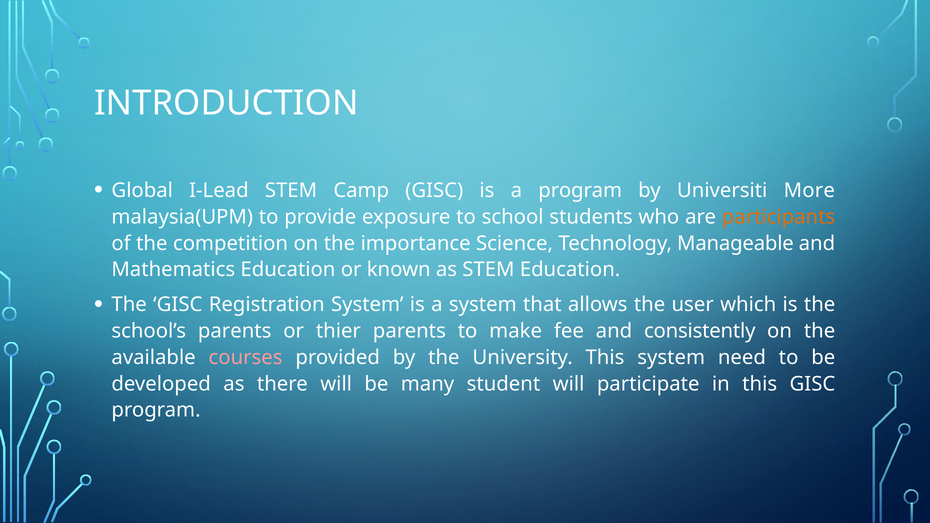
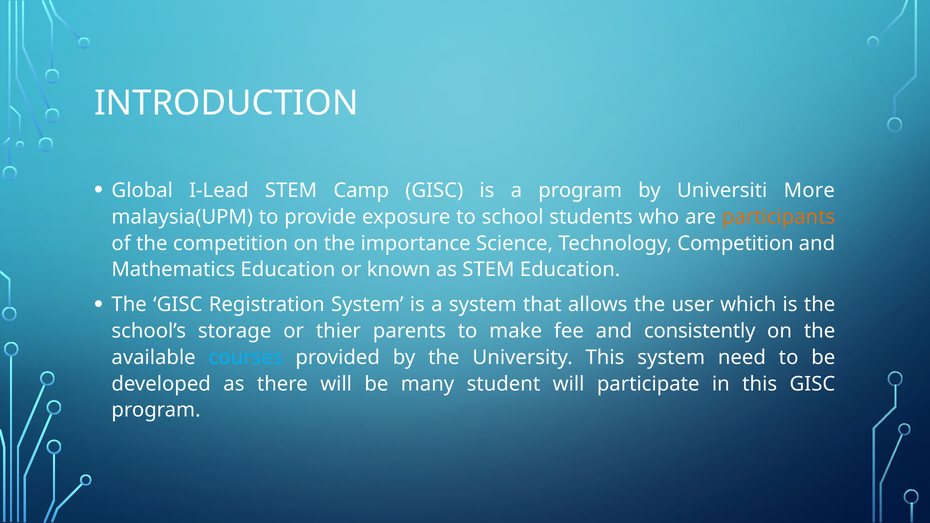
Technology Manageable: Manageable -> Competition
school’s parents: parents -> storage
courses colour: pink -> light blue
